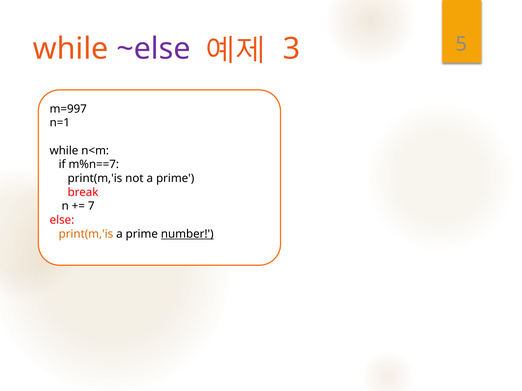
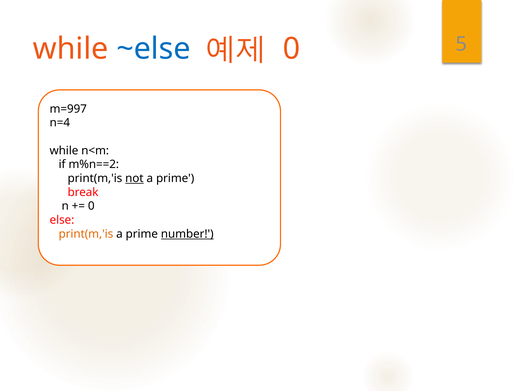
~else colour: purple -> blue
3 at (292, 49): 3 -> 0
n=1: n=1 -> n=4
m%n==7: m%n==7 -> m%n==2
not underline: none -> present
7 at (91, 206): 7 -> 0
